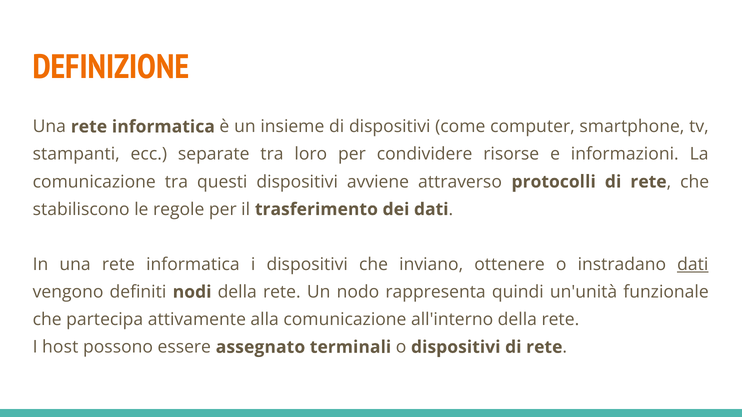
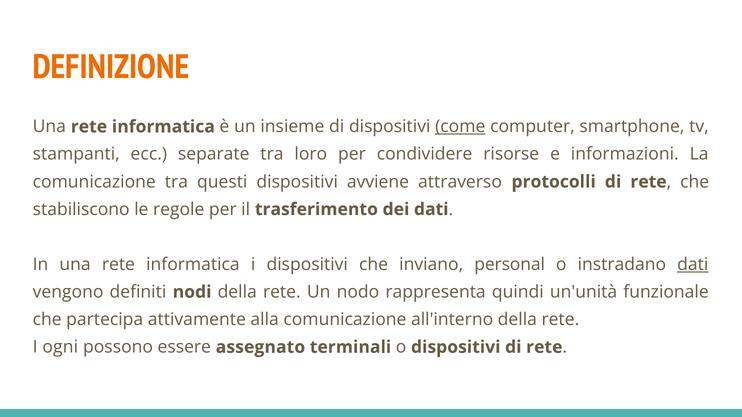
come underline: none -> present
ottenere: ottenere -> personal
host: host -> ogni
